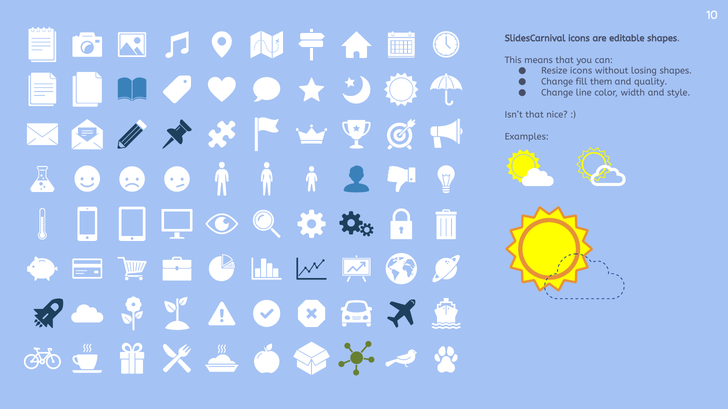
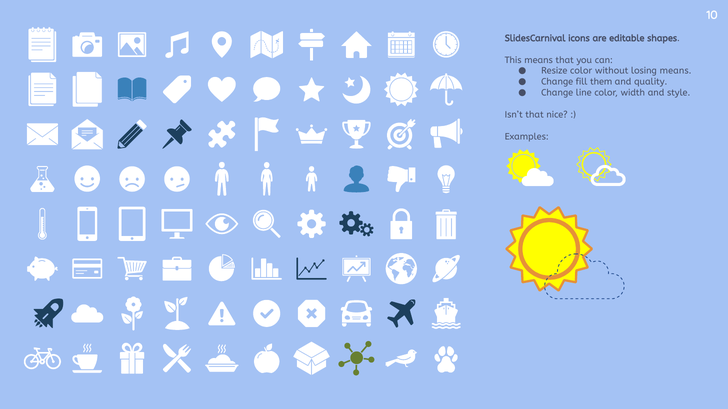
Resize icons: icons -> color
losing shapes: shapes -> means
